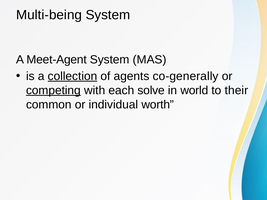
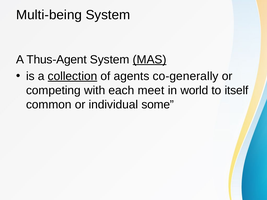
Meet-Agent: Meet-Agent -> Thus-Agent
MAS underline: none -> present
competing underline: present -> none
solve: solve -> meet
their: their -> itself
worth: worth -> some
